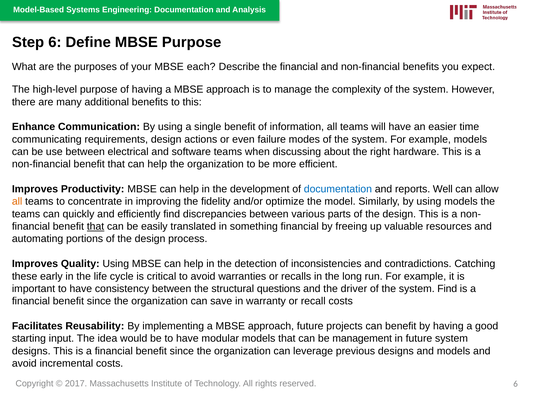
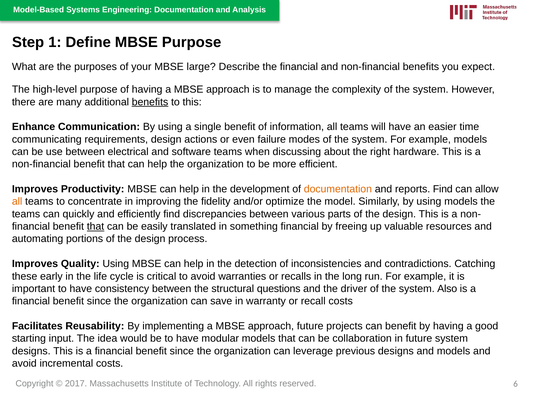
Step 6: 6 -> 1
each: each -> large
benefits at (150, 102) underline: none -> present
documentation at (338, 189) colour: blue -> orange
reports Well: Well -> Find
system Find: Find -> Also
management: management -> collaboration
